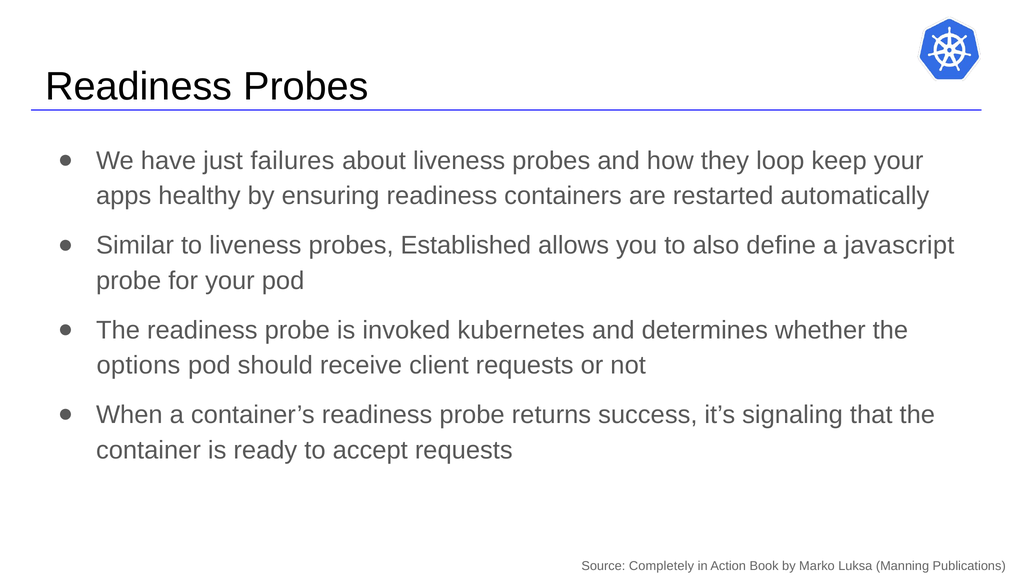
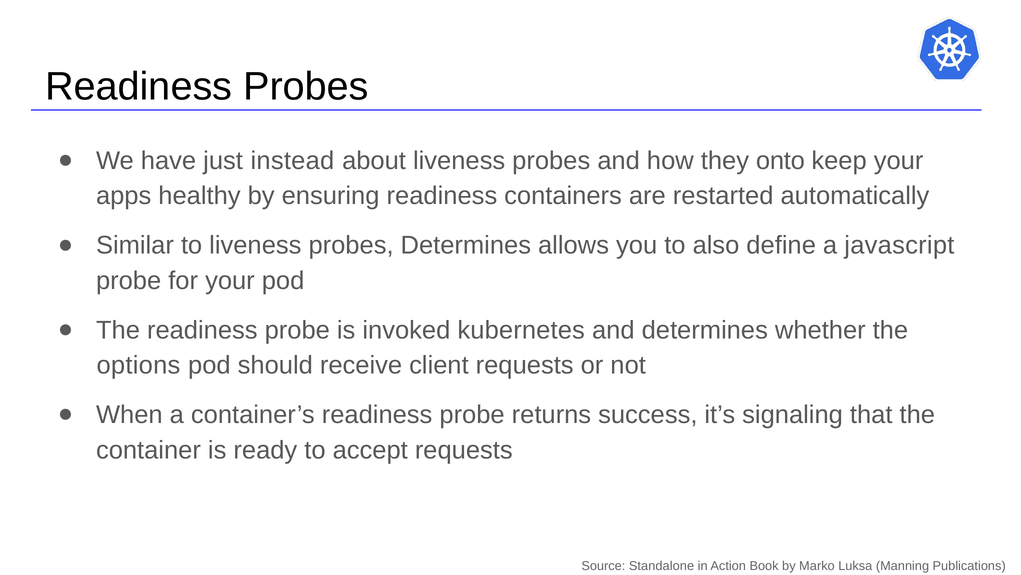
failures: failures -> instead
loop: loop -> onto
probes Established: Established -> Determines
Completely: Completely -> Standalone
